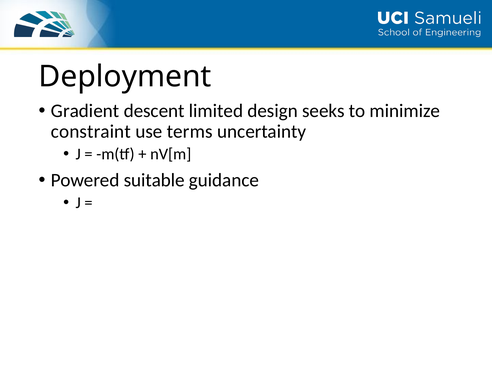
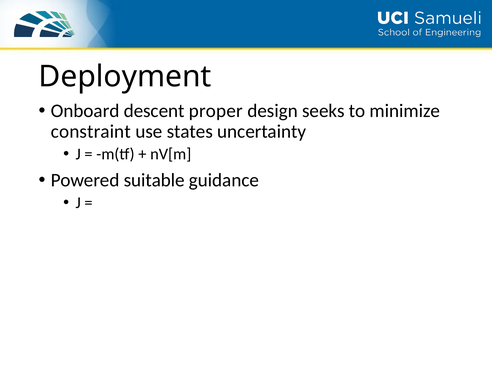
Gradient: Gradient -> Onboard
limited: limited -> proper
terms: terms -> states
